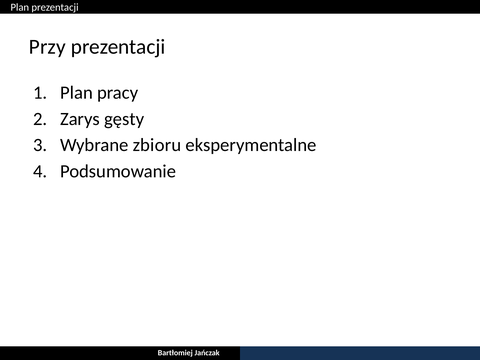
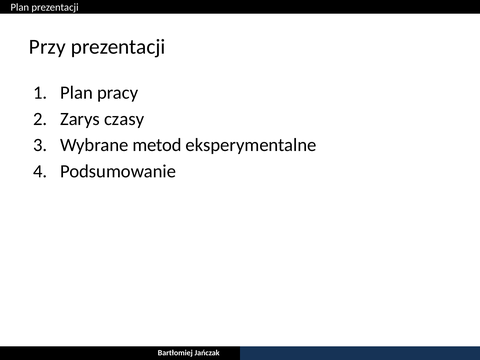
gęsty: gęsty -> czasy
zbioru: zbioru -> metod
